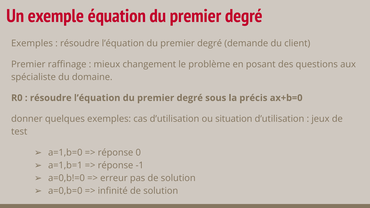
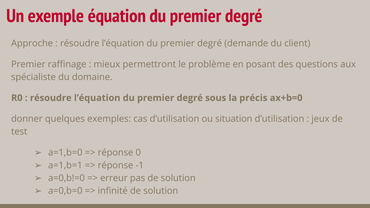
Exemples at (32, 43): Exemples -> Approche
changement: changement -> permettront
